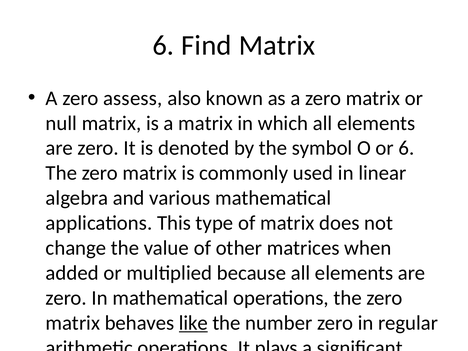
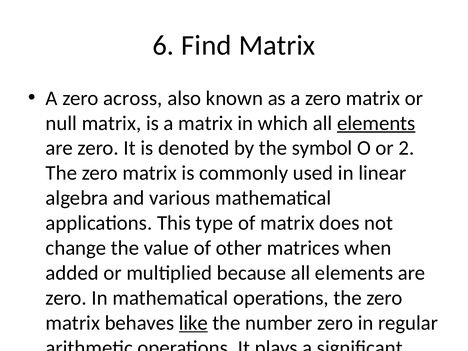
assess: assess -> across
elements at (376, 123) underline: none -> present
or 6: 6 -> 2
